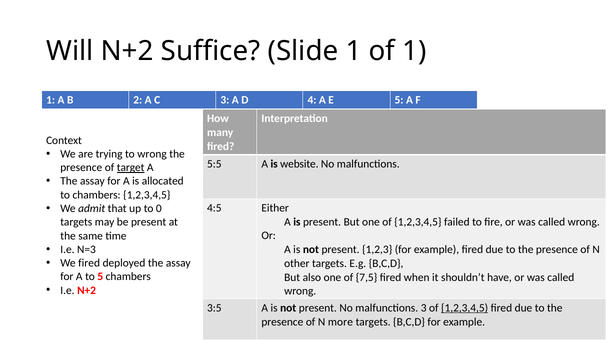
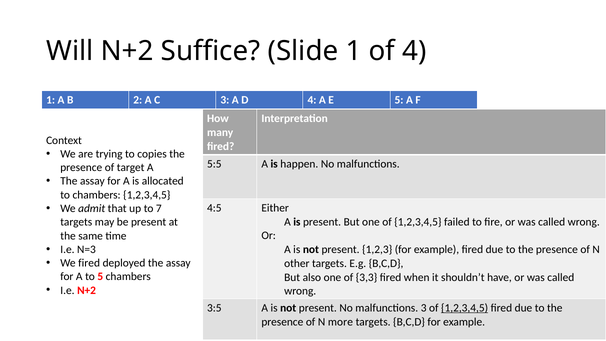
of 1: 1 -> 4
to wrong: wrong -> copies
website: website -> happen
target underline: present -> none
0: 0 -> 7
7,5: 7,5 -> 3,3
